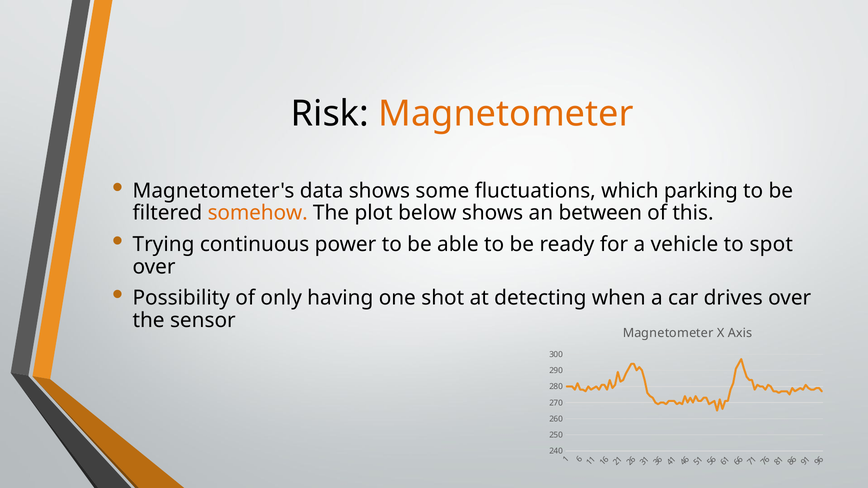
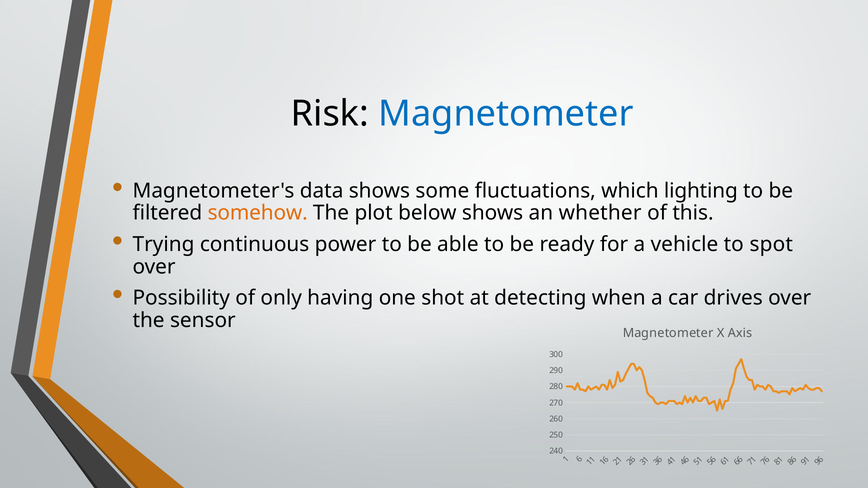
Magnetometer at (506, 114) colour: orange -> blue
parking: parking -> lighting
between: between -> whether
